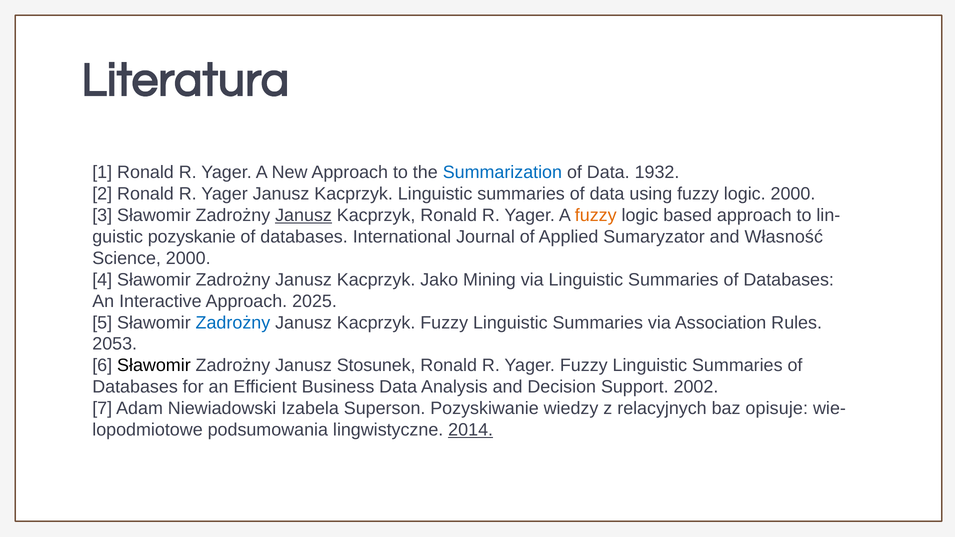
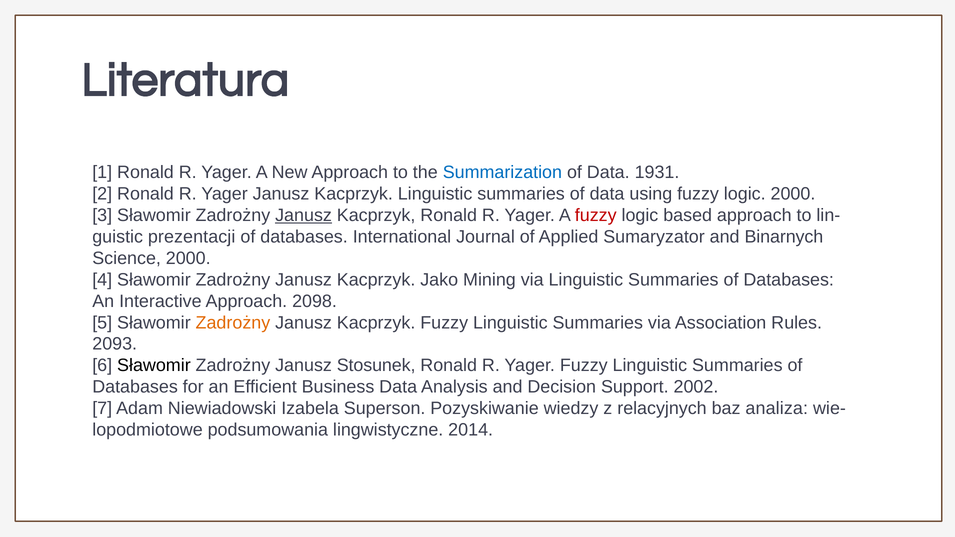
1932: 1932 -> 1931
fuzzy at (596, 215) colour: orange -> red
pozyskanie: pozyskanie -> prezentacji
Własność: Własność -> Binarnych
2025: 2025 -> 2098
Zadrożny at (233, 323) colour: blue -> orange
2053: 2053 -> 2093
opisuje: opisuje -> analiza
2014 underline: present -> none
